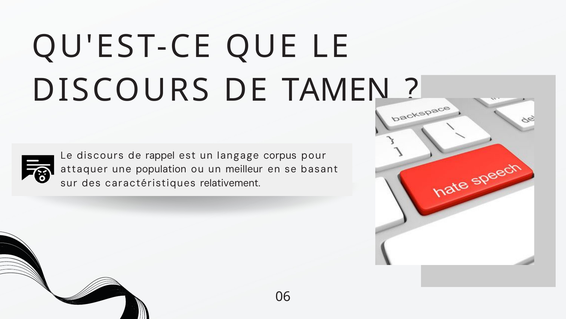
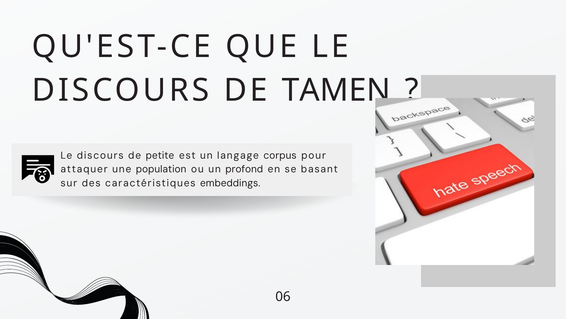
rappel: rappel -> petite
meilleur: meilleur -> profond
relativement: relativement -> embeddings
